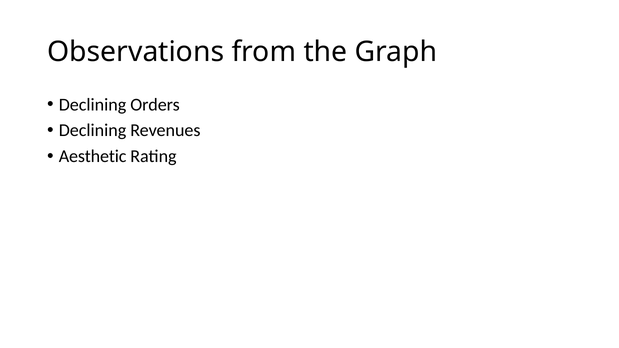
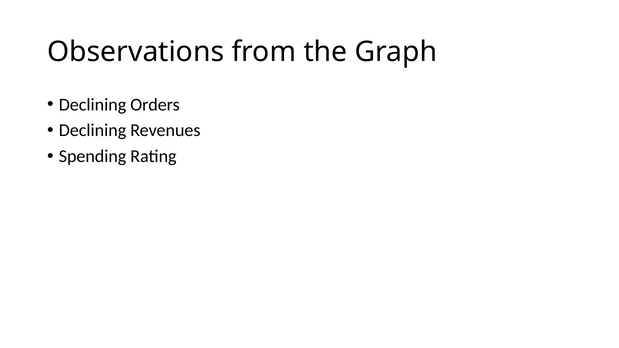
Aesthetic: Aesthetic -> Spending
